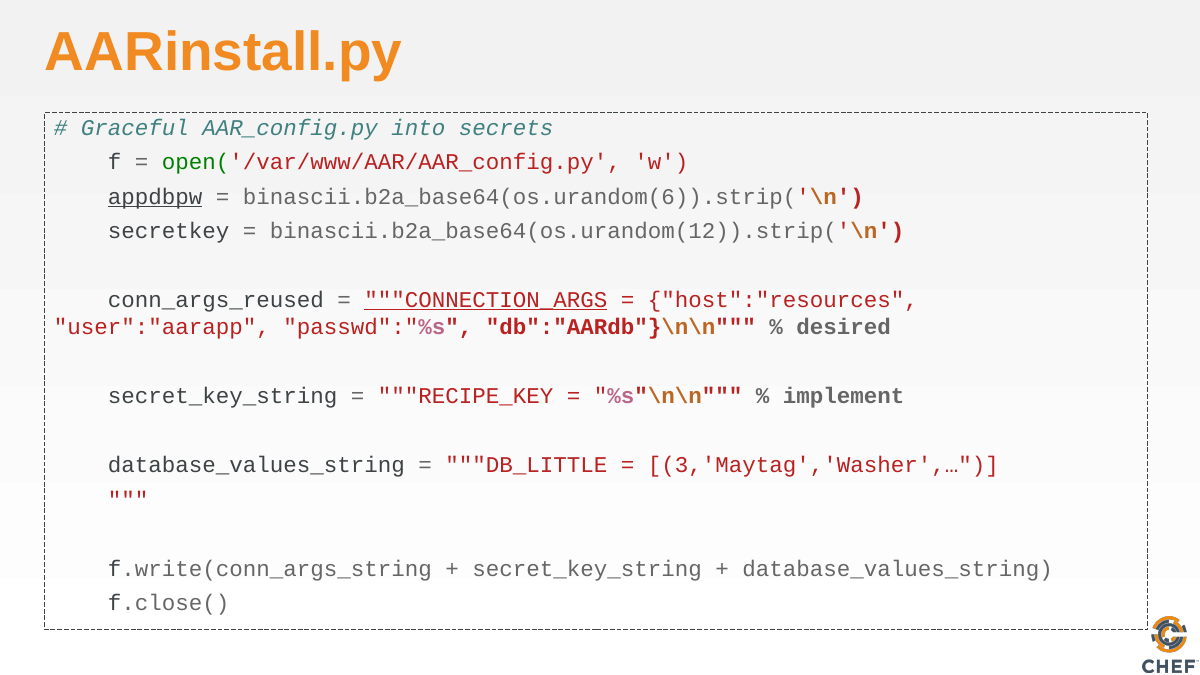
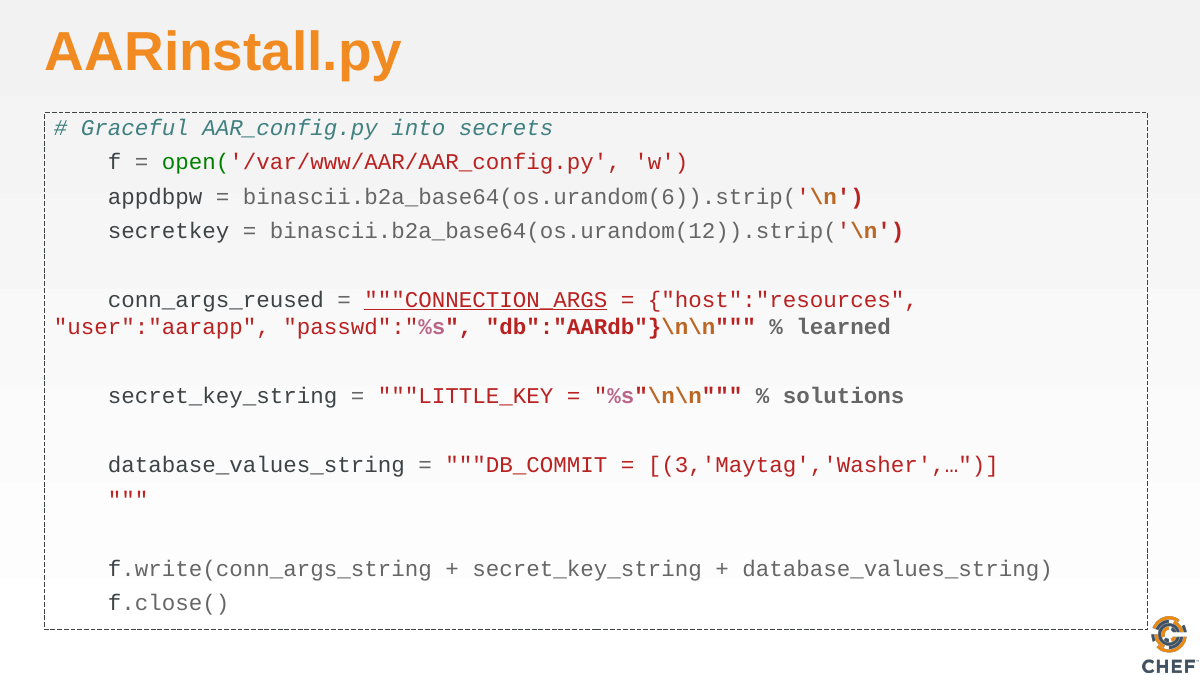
appdbpw underline: present -> none
desired: desired -> learned
RECIPE_KEY: RECIPE_KEY -> LITTLE_KEY
implement: implement -> solutions
DB_LITTLE: DB_LITTLE -> DB_COMMIT
